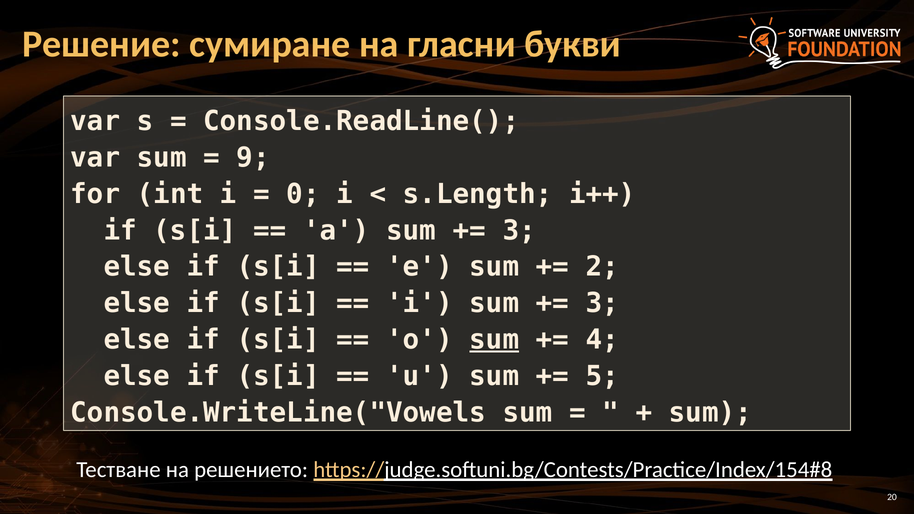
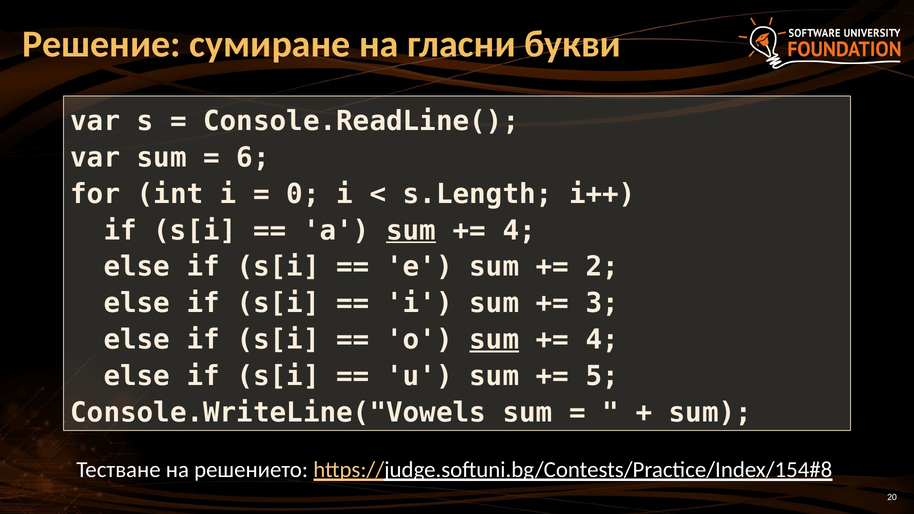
9: 9 -> 6
sum at (411, 231) underline: none -> present
3 at (519, 231): 3 -> 4
